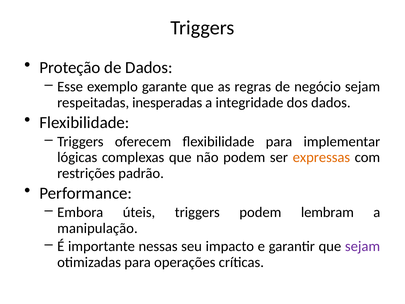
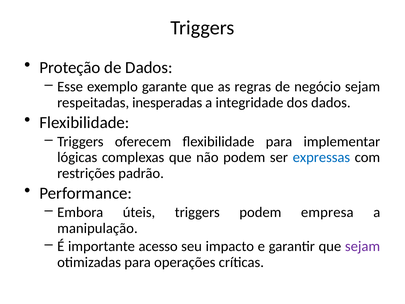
expressas colour: orange -> blue
lembram: lembram -> empresa
nessas: nessas -> acesso
